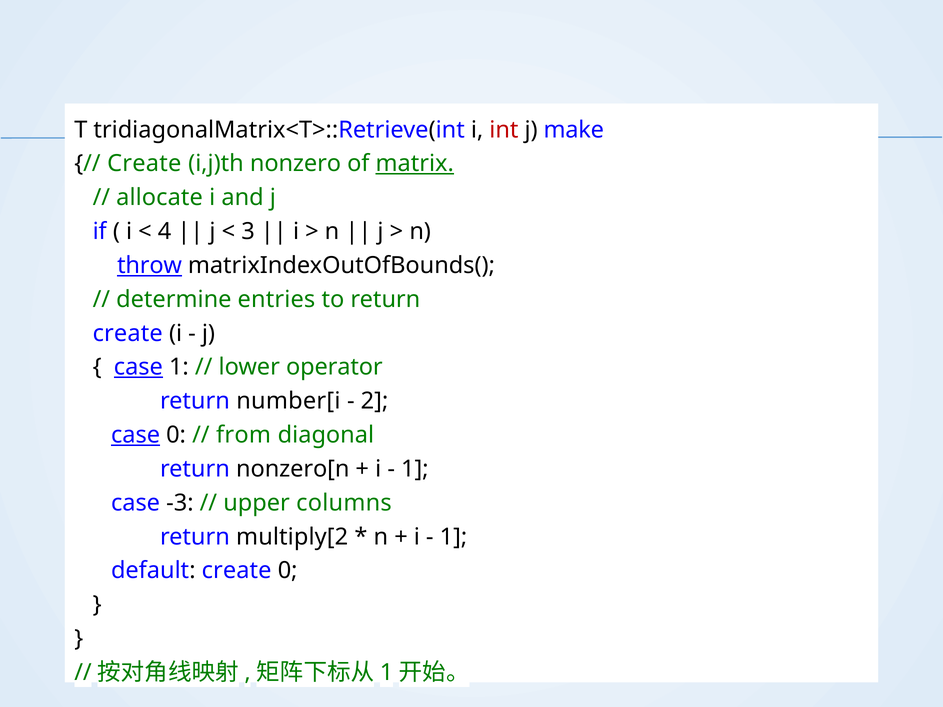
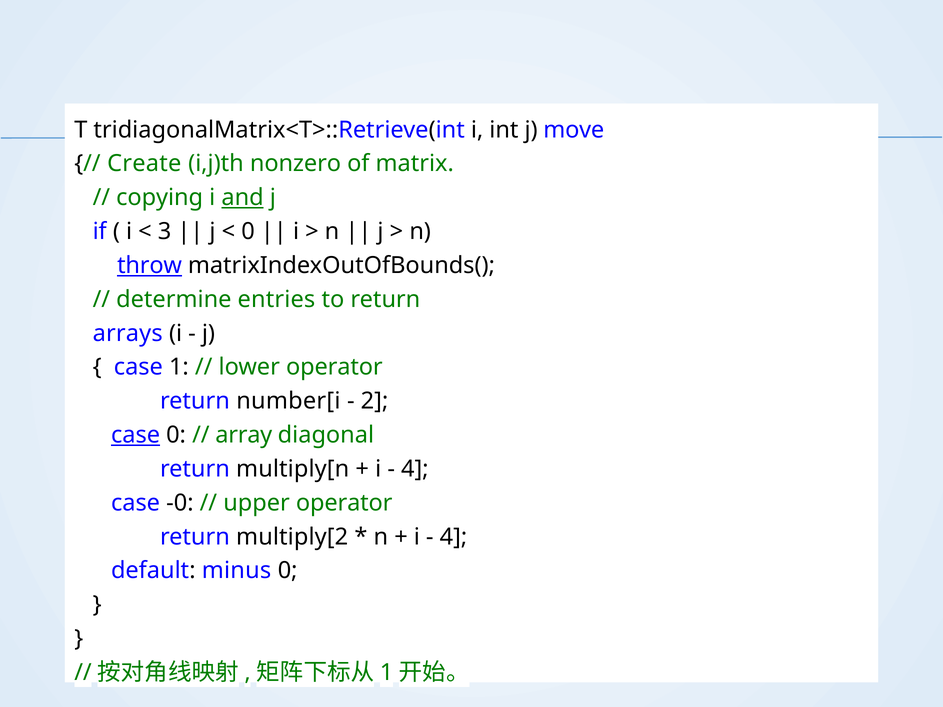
int colour: red -> black
make: make -> move
matrix underline: present -> none
allocate: allocate -> copying
and underline: none -> present
4: 4 -> 3
3 at (248, 232): 3 -> 0
create at (128, 333): create -> arrays
case at (138, 367) underline: present -> none
from: from -> array
nonzero[n: nonzero[n -> multiply[n
1 at (415, 469): 1 -> 4
-3: -3 -> -0
upper columns: columns -> operator
1 at (453, 537): 1 -> 4
default create: create -> minus
